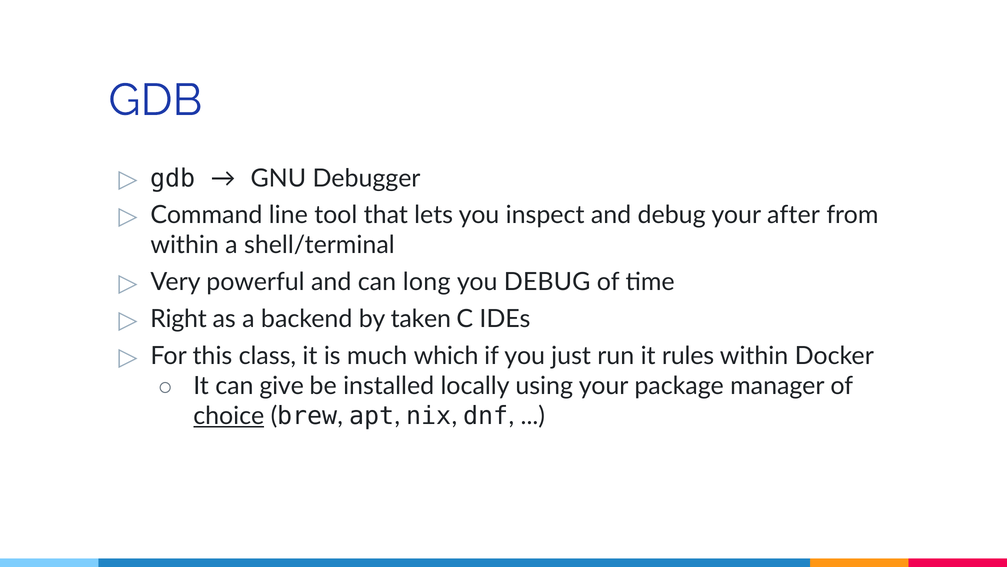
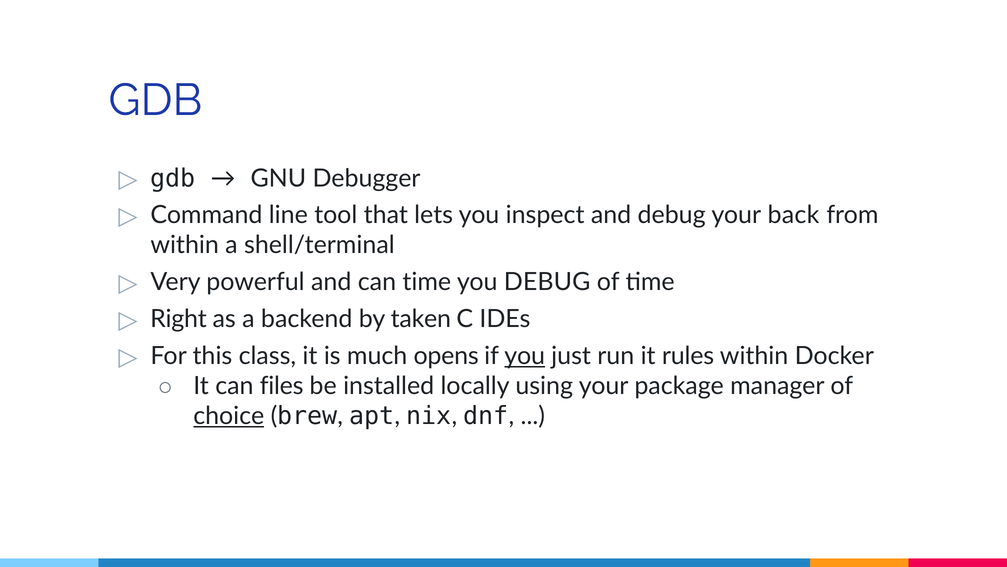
after: after -> back
can long: long -> time
which: which -> opens
you at (525, 356) underline: none -> present
give: give -> files
